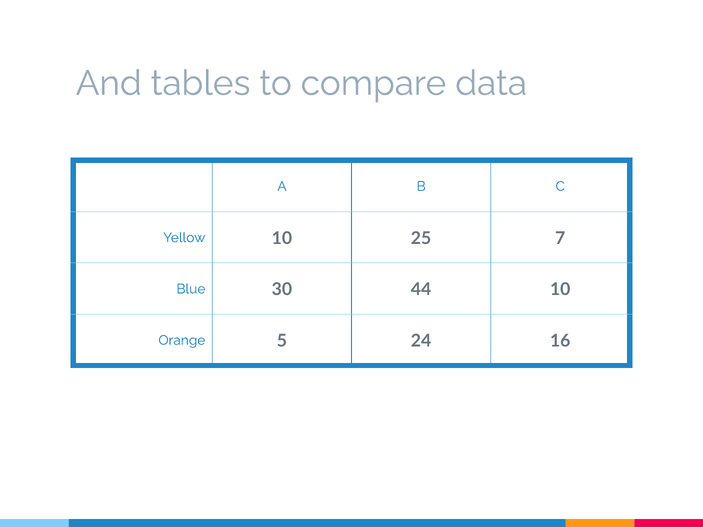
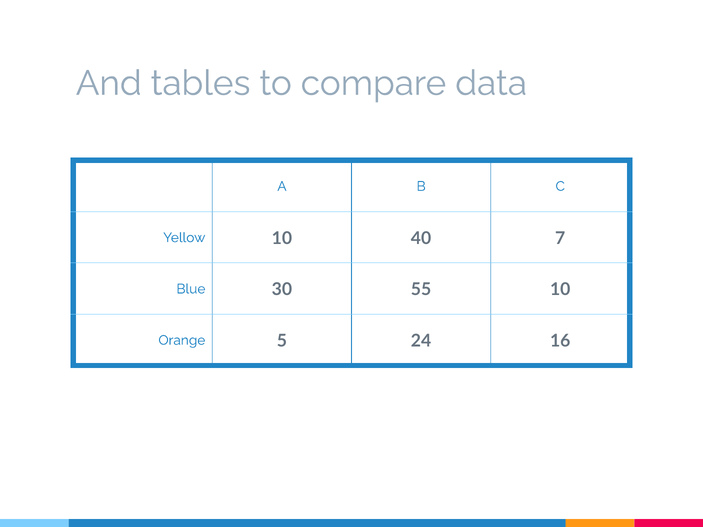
25: 25 -> 40
44: 44 -> 55
